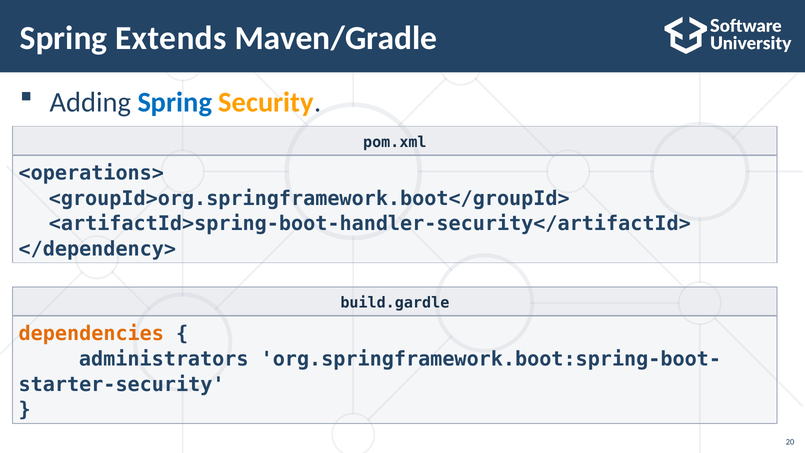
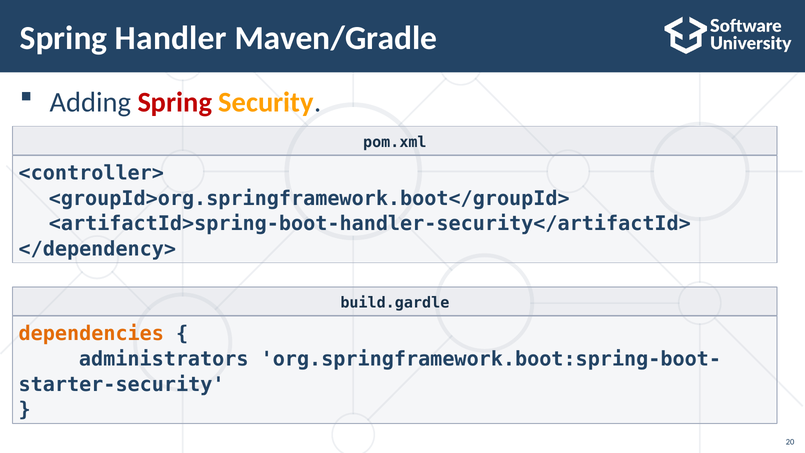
Extends: Extends -> Handler
Spring at (175, 102) colour: blue -> red
<operations>: <operations> -> <controller>
